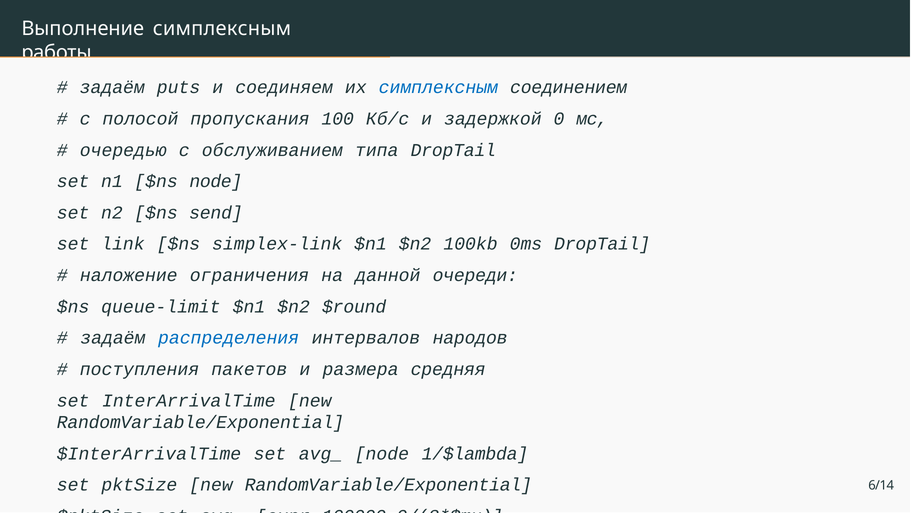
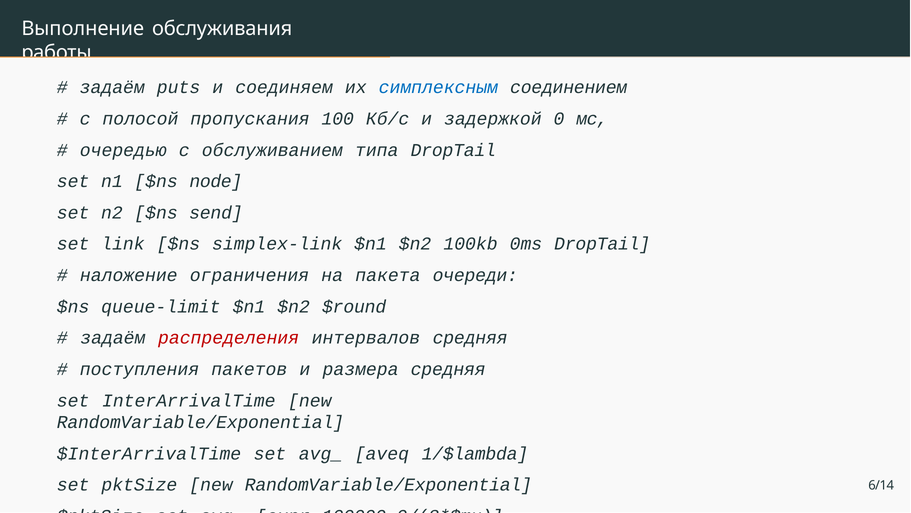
Выполнение симплексным: симплексным -> обслуживания
данной: данной -> пакета
распределения colour: blue -> red
интервалов народов: народов -> средняя
avg_ node: node -> aveq
